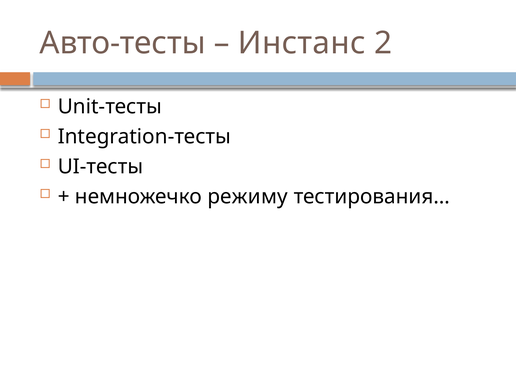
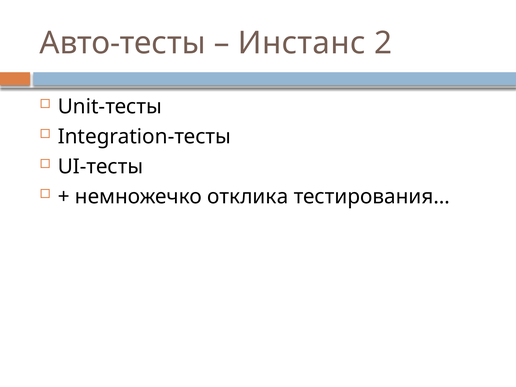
режиму: режиму -> отклика
